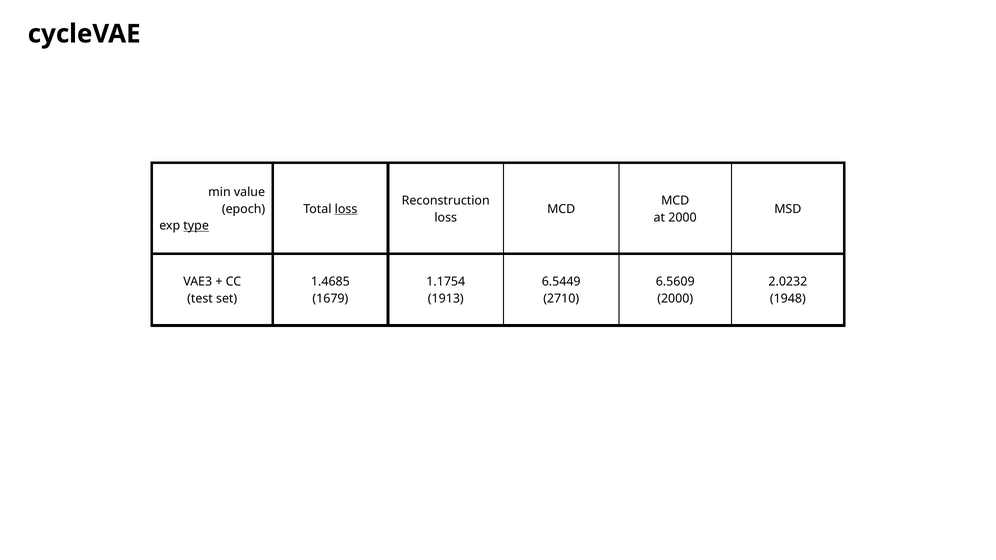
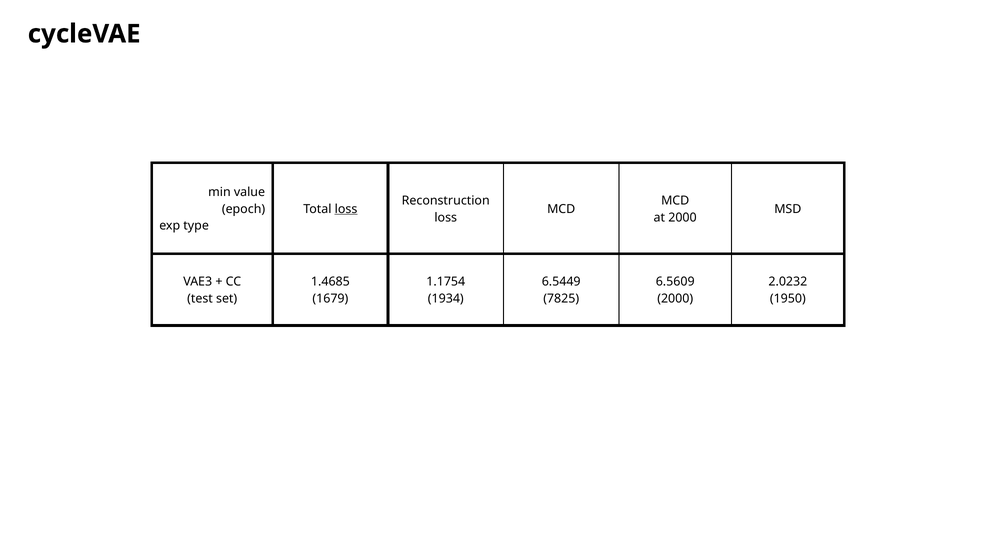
type underline: present -> none
1913: 1913 -> 1934
2710: 2710 -> 7825
1948: 1948 -> 1950
